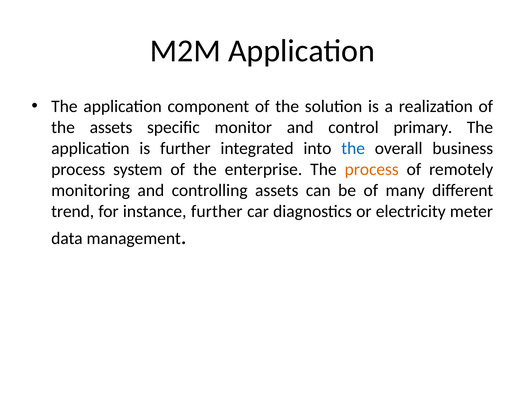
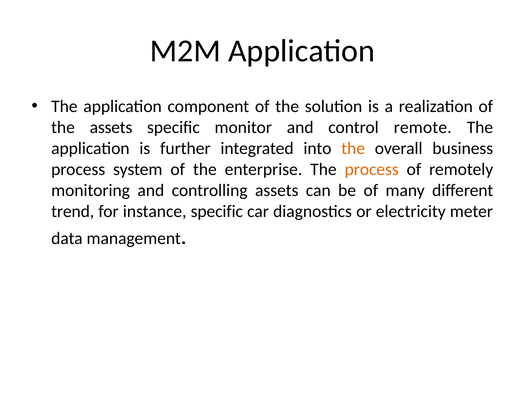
primary: primary -> remote
the at (353, 148) colour: blue -> orange
instance further: further -> specific
